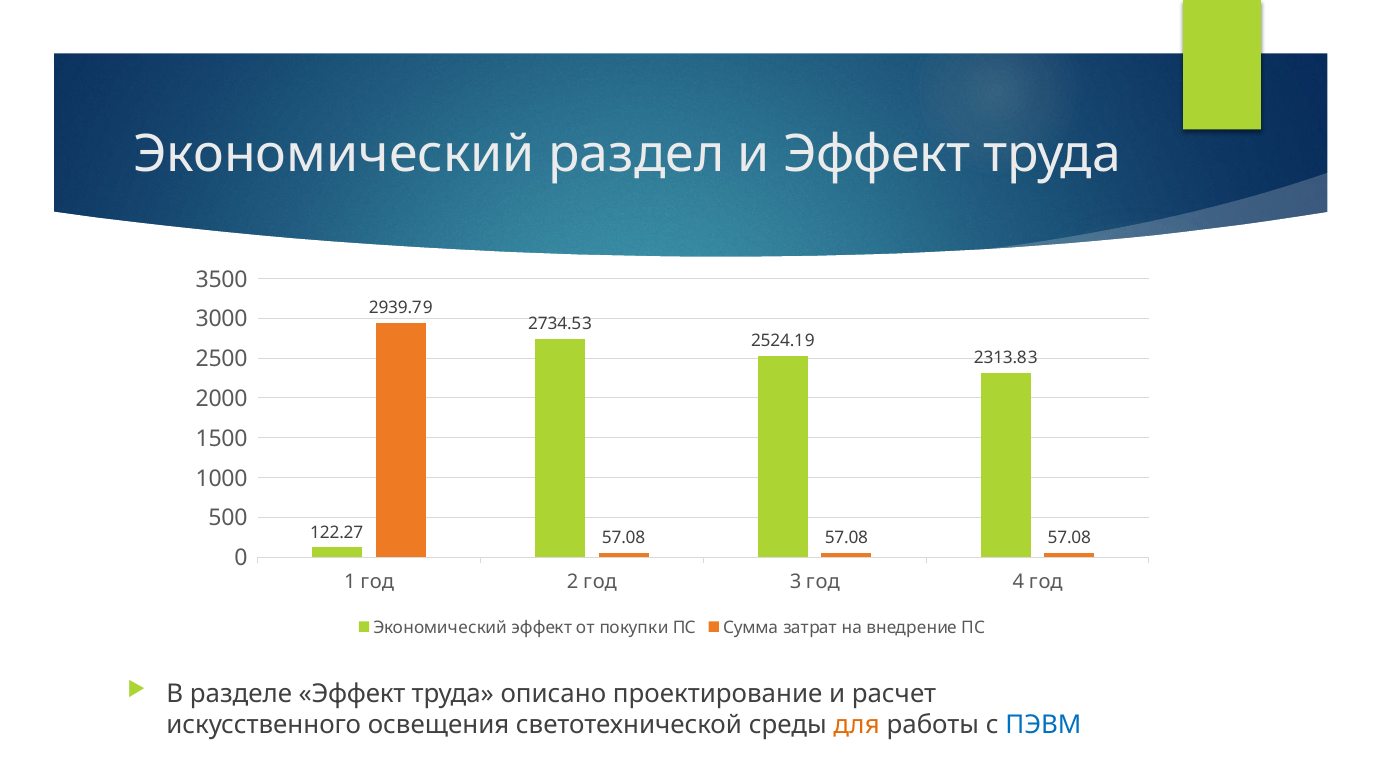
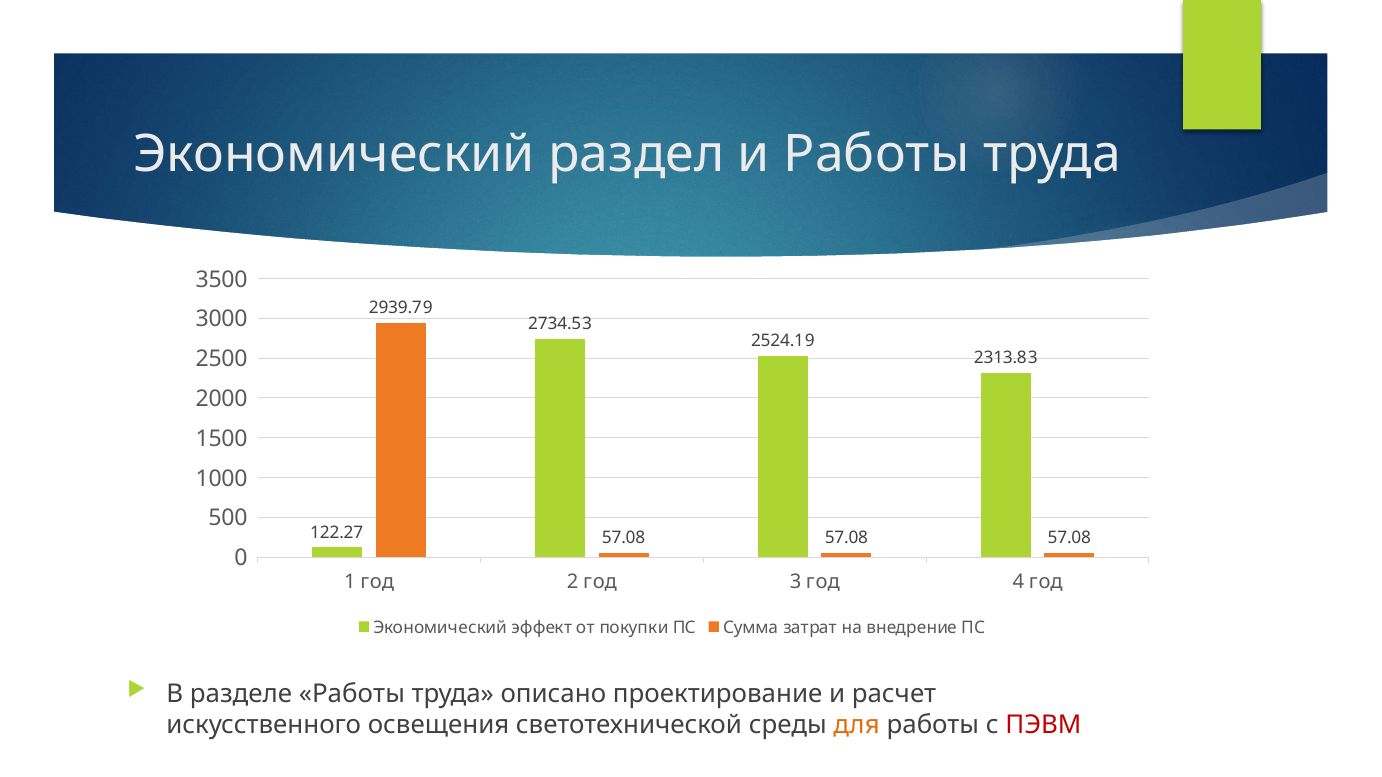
и Эффект: Эффект -> Работы
разделе Эффект: Эффект -> Работы
ПЭВМ colour: blue -> red
